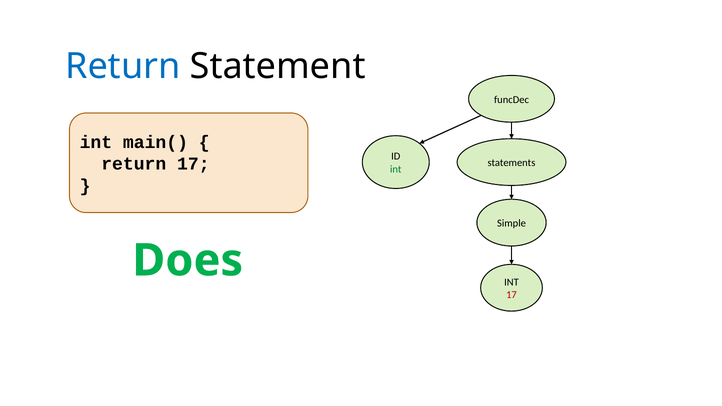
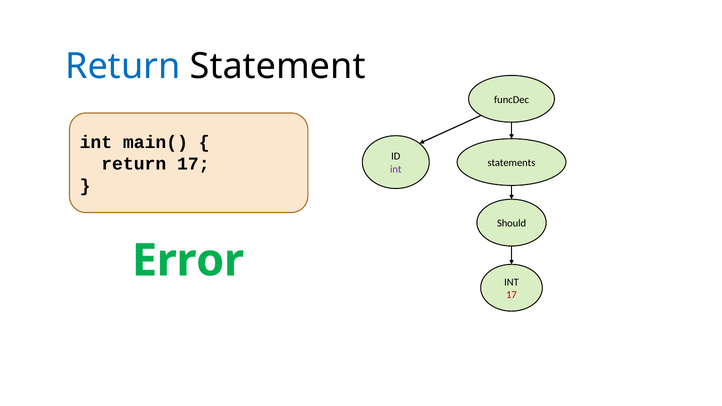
int at (396, 169) colour: green -> purple
Simple: Simple -> Should
Does: Does -> Error
